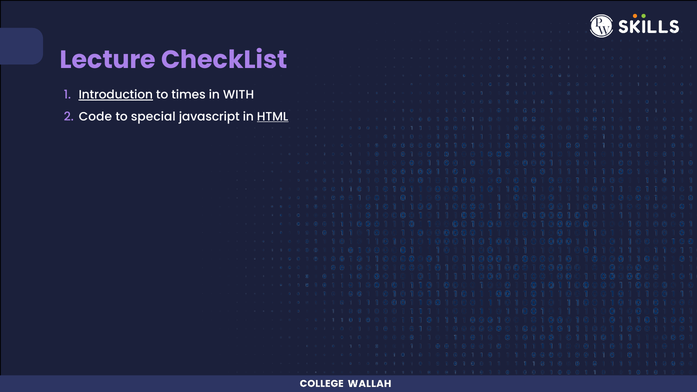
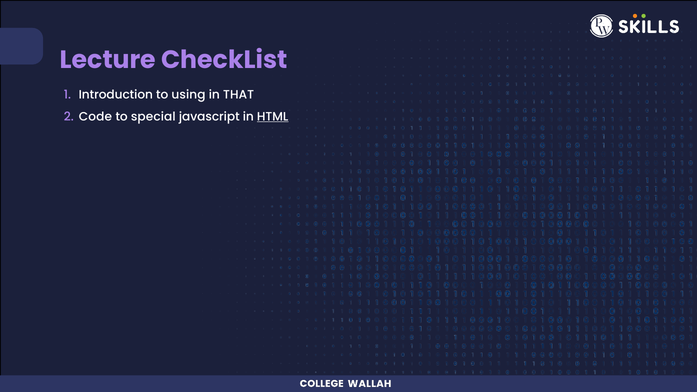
Introduction underline: present -> none
times: times -> using
WITH: WITH -> THAT
